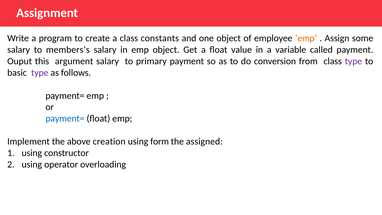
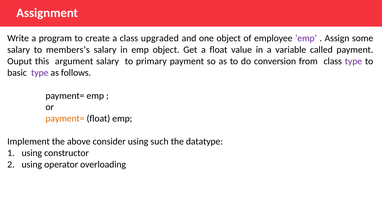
constants: constants -> upgraded
emp at (306, 38) colour: orange -> purple
payment= at (65, 118) colour: blue -> orange
creation: creation -> consider
form: form -> such
assigned: assigned -> datatype
